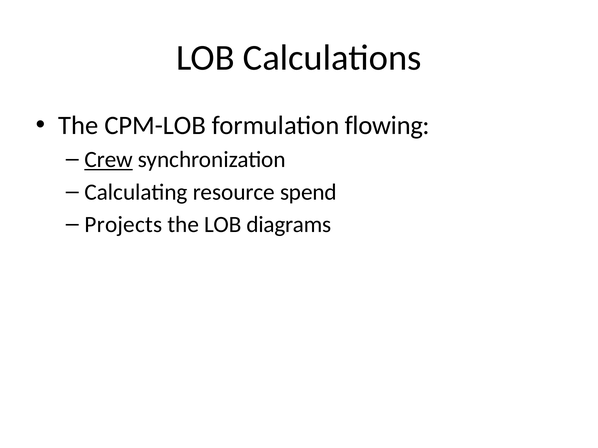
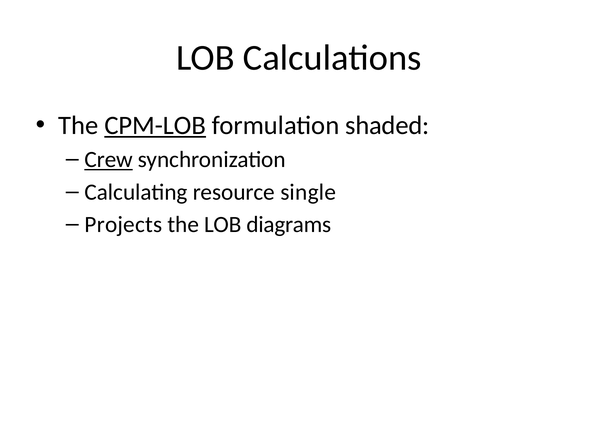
CPM-LOB underline: none -> present
flowing: flowing -> shaded
spend: spend -> single
